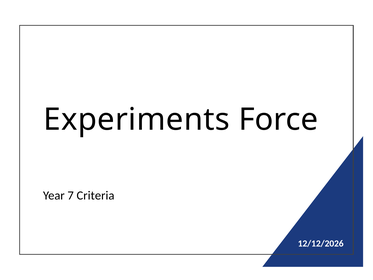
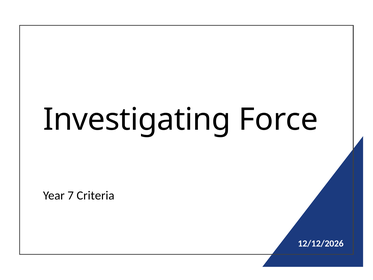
Experiments: Experiments -> Investigating
